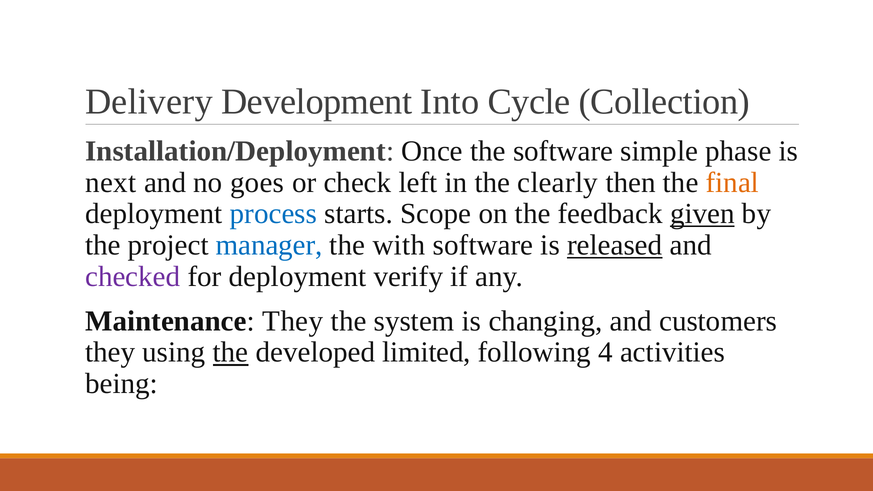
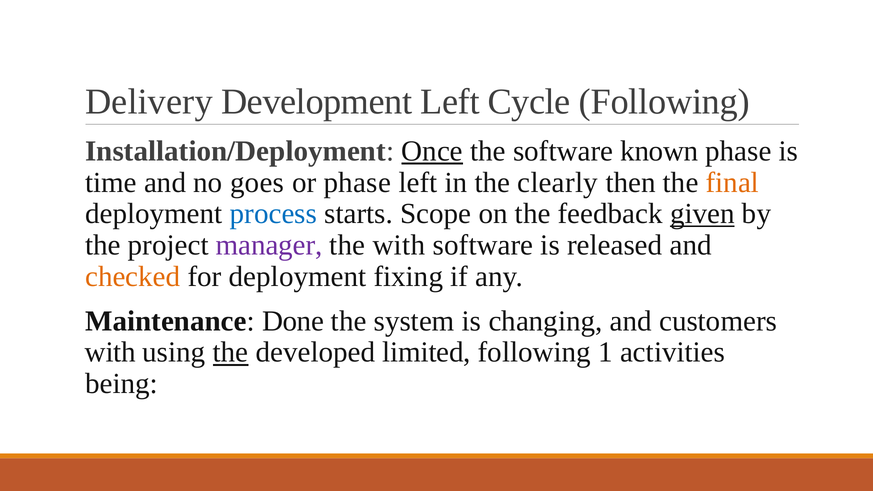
Development Into: Into -> Left
Cycle Collection: Collection -> Following
Once underline: none -> present
simple: simple -> known
next: next -> time
or check: check -> phase
manager colour: blue -> purple
released underline: present -> none
checked colour: purple -> orange
verify: verify -> fixing
Maintenance They: They -> Done
they at (110, 352): they -> with
4: 4 -> 1
